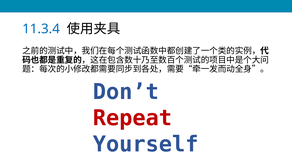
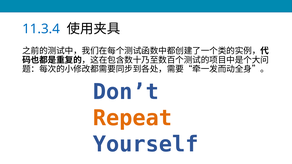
Repeat colour: red -> orange
